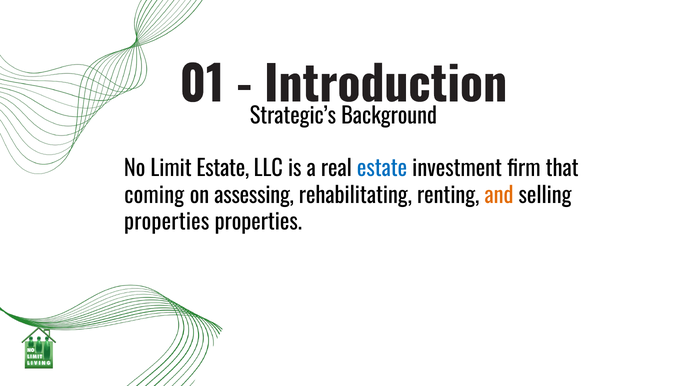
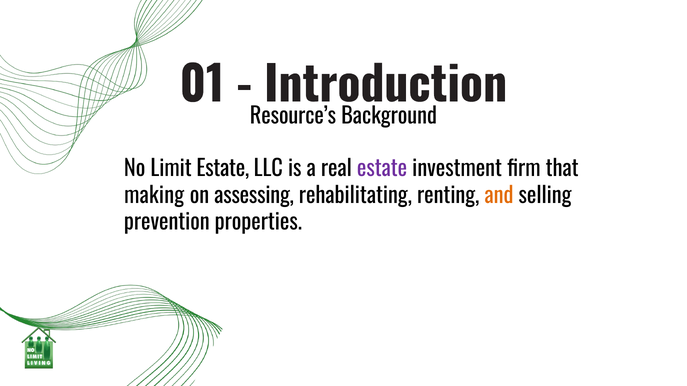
Strategic’s: Strategic’s -> Resource’s
estate at (382, 169) colour: blue -> purple
coming: coming -> making
properties at (167, 223): properties -> prevention
